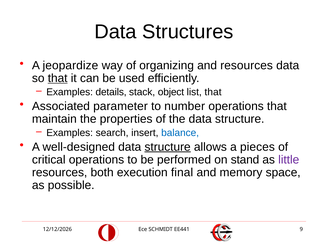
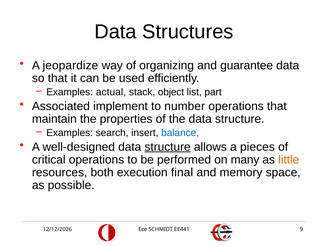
and resources: resources -> guarantee
that at (58, 78) underline: present -> none
details: details -> actual
list that: that -> part
parameter: parameter -> implement
stand: stand -> many
little colour: purple -> orange
